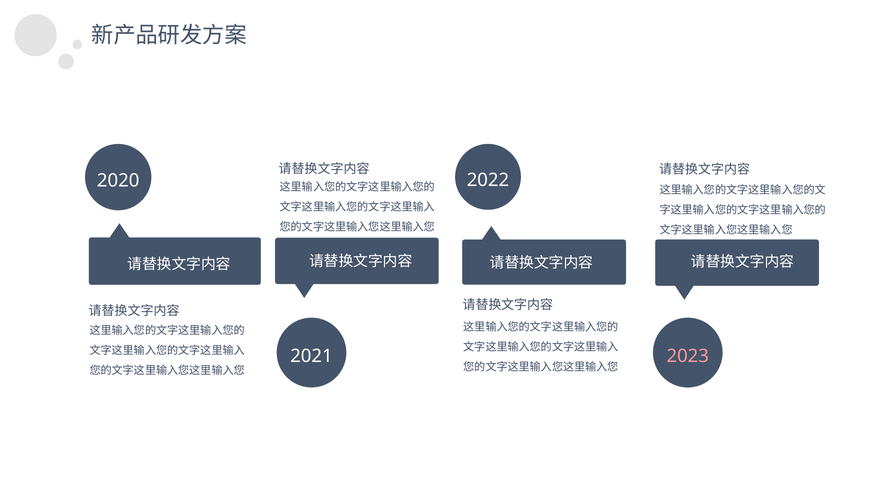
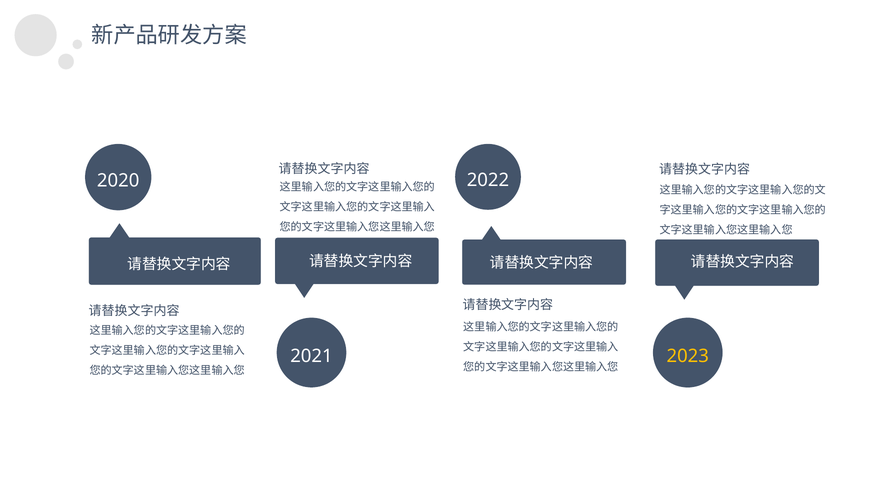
2023 colour: pink -> yellow
